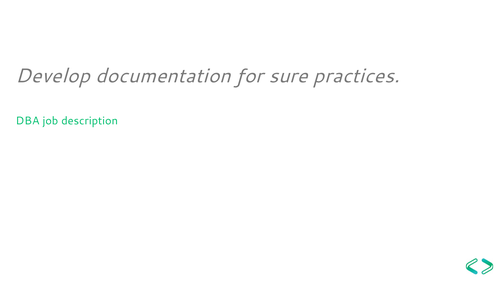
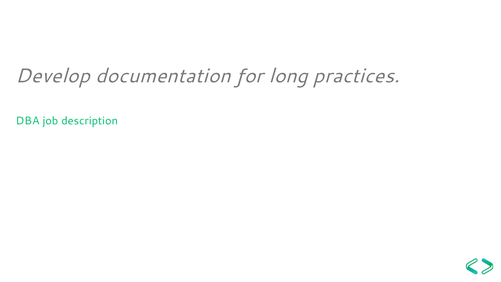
sure: sure -> long
